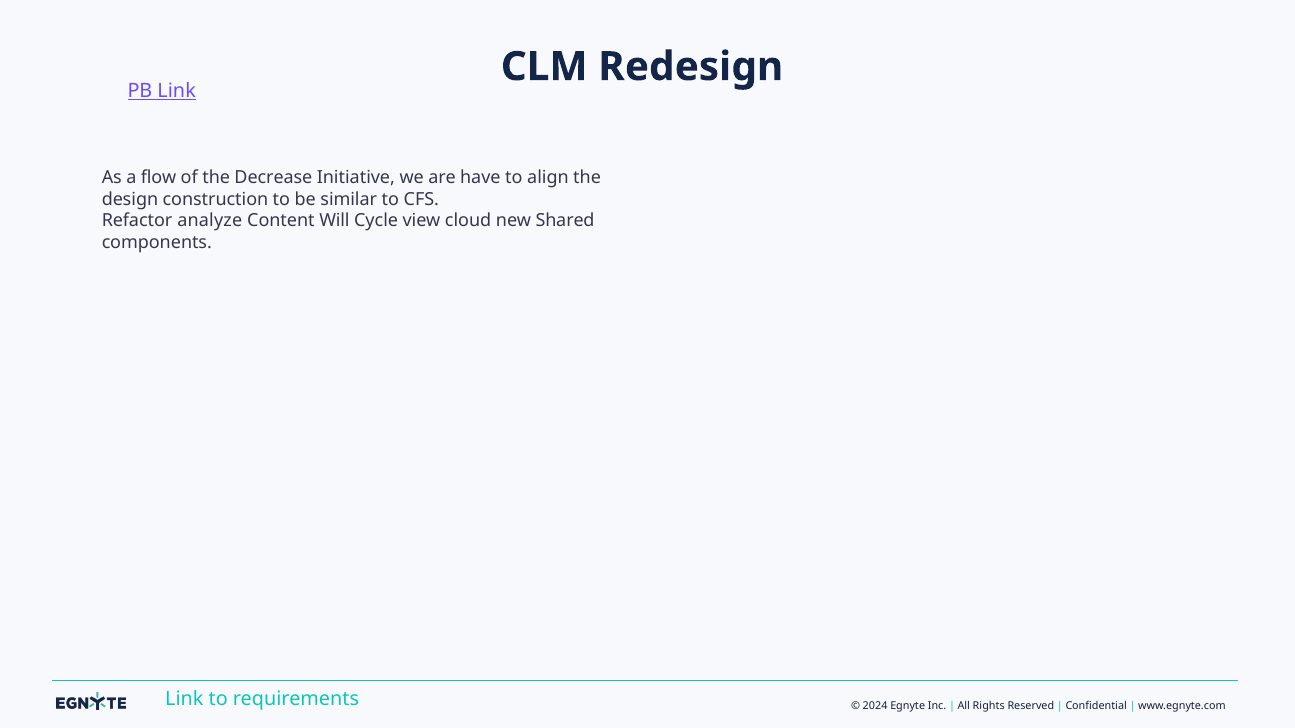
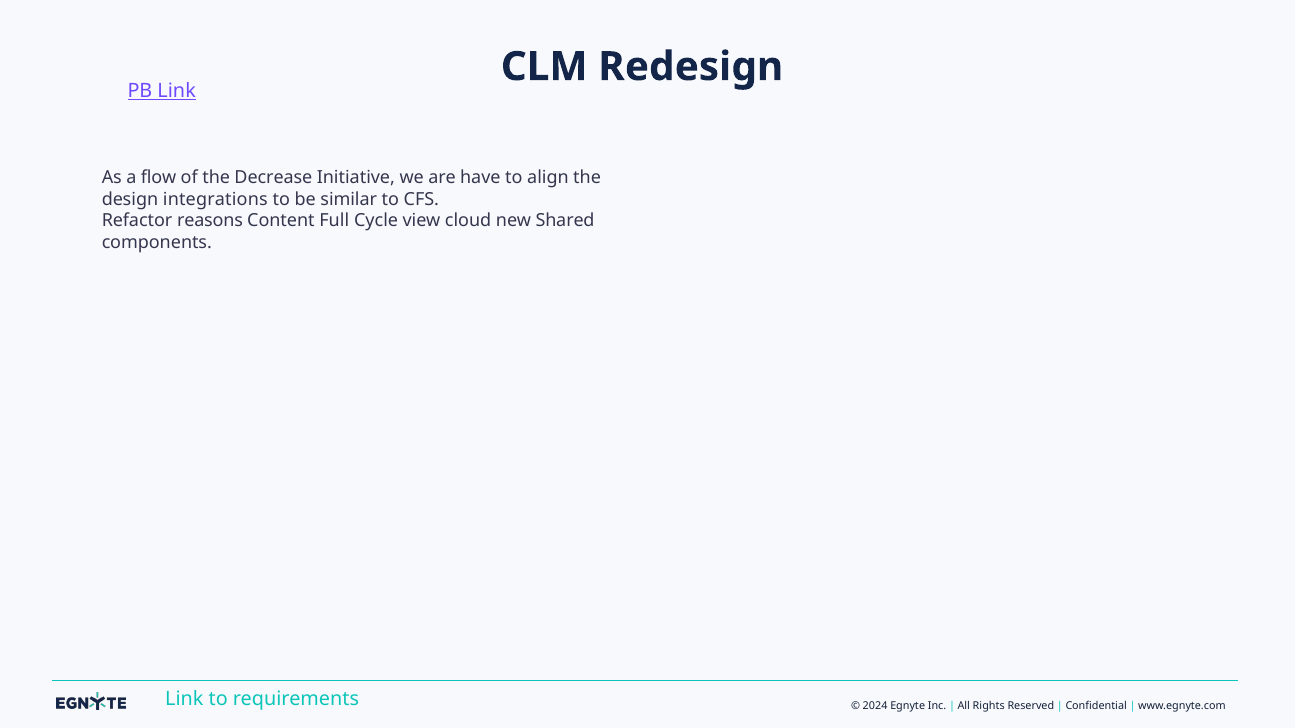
construction: construction -> integrations
analyze: analyze -> reasons
Will: Will -> Full
